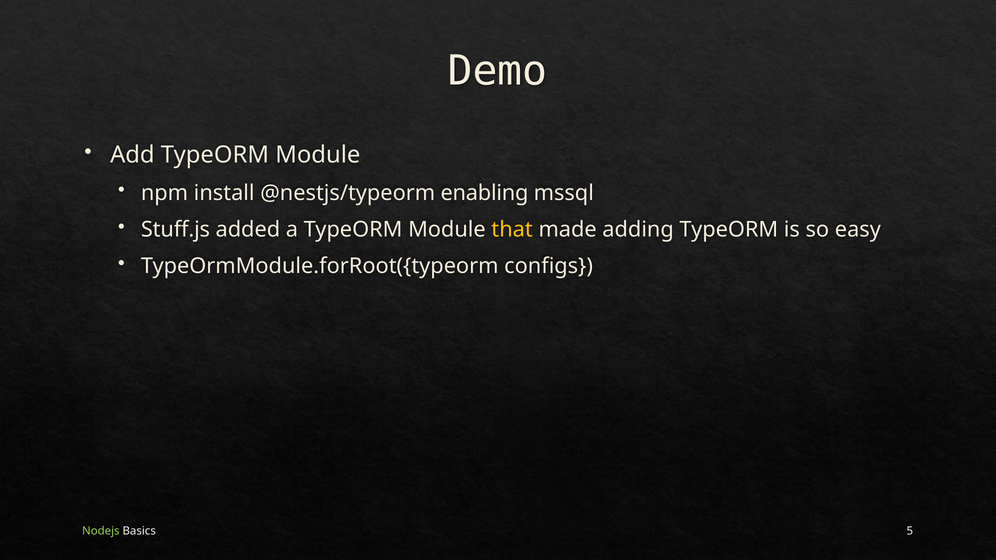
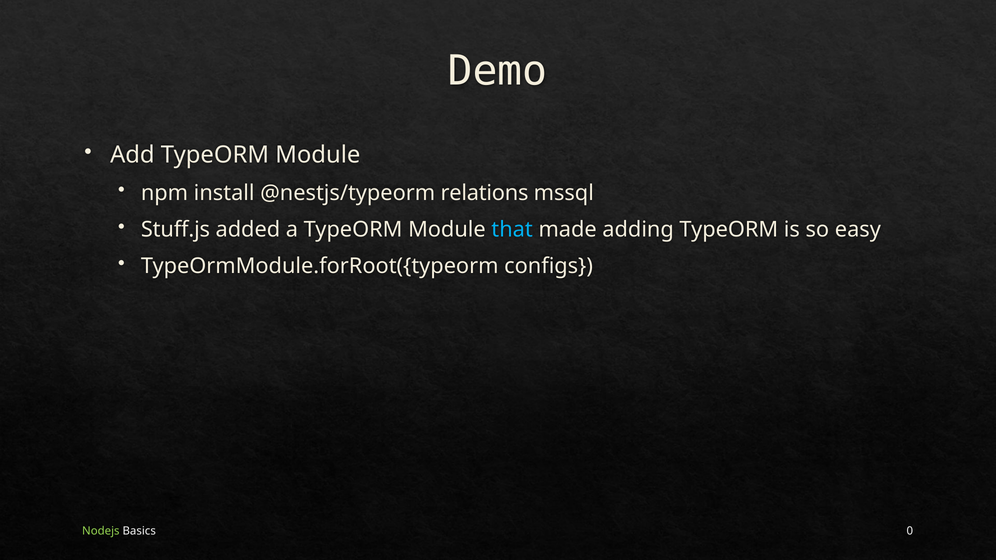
enabling: enabling -> relations
that colour: yellow -> light blue
5: 5 -> 0
